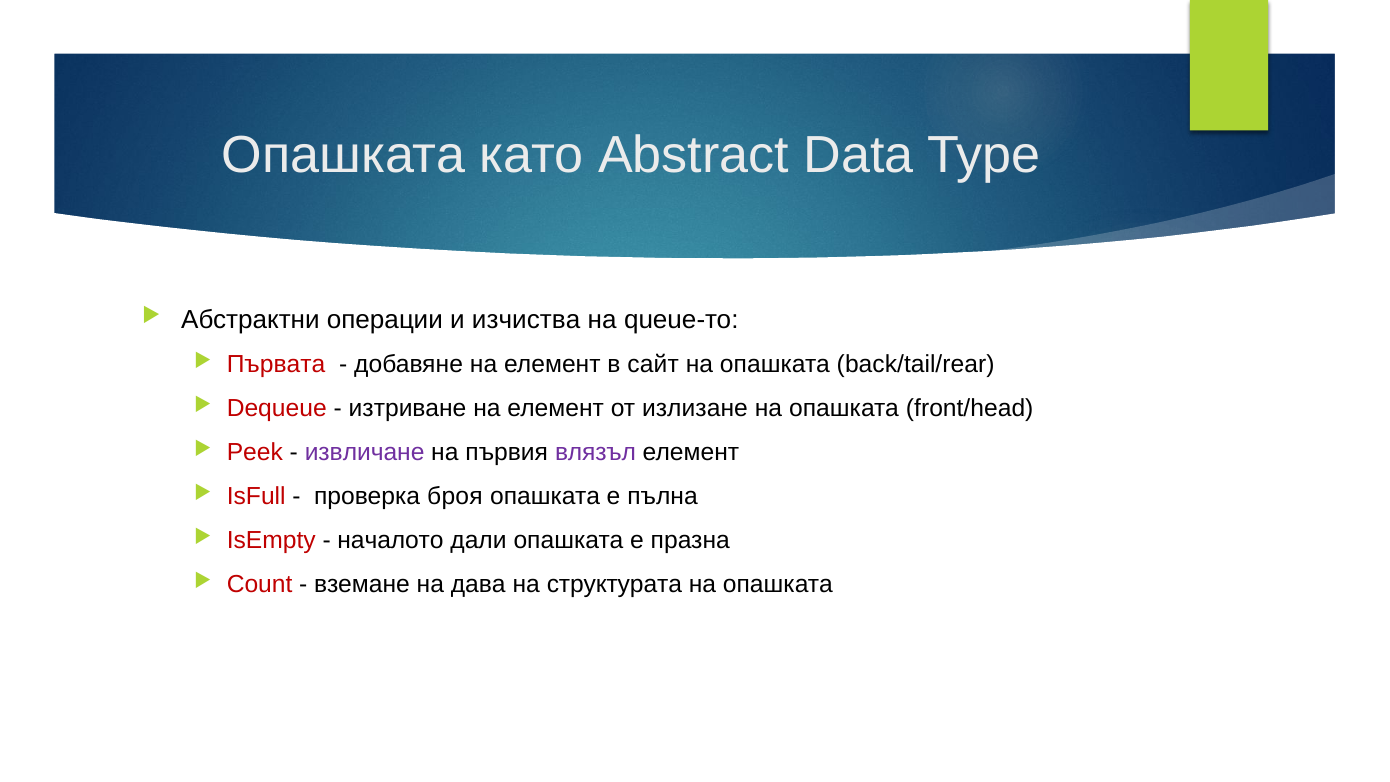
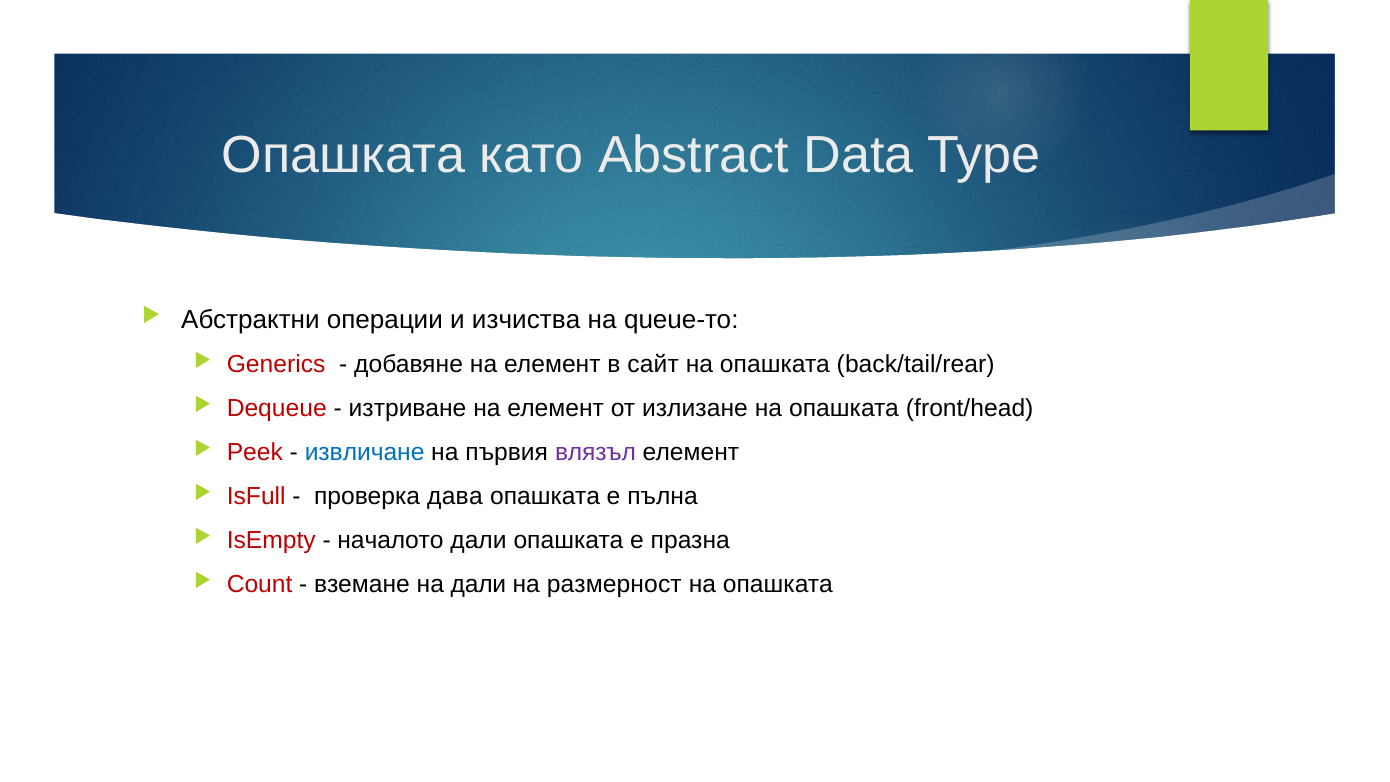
Първата: Първата -> Generics
извличане colour: purple -> blue
броя: броя -> дава
на дава: дава -> дали
структурата: структурата -> размерност
